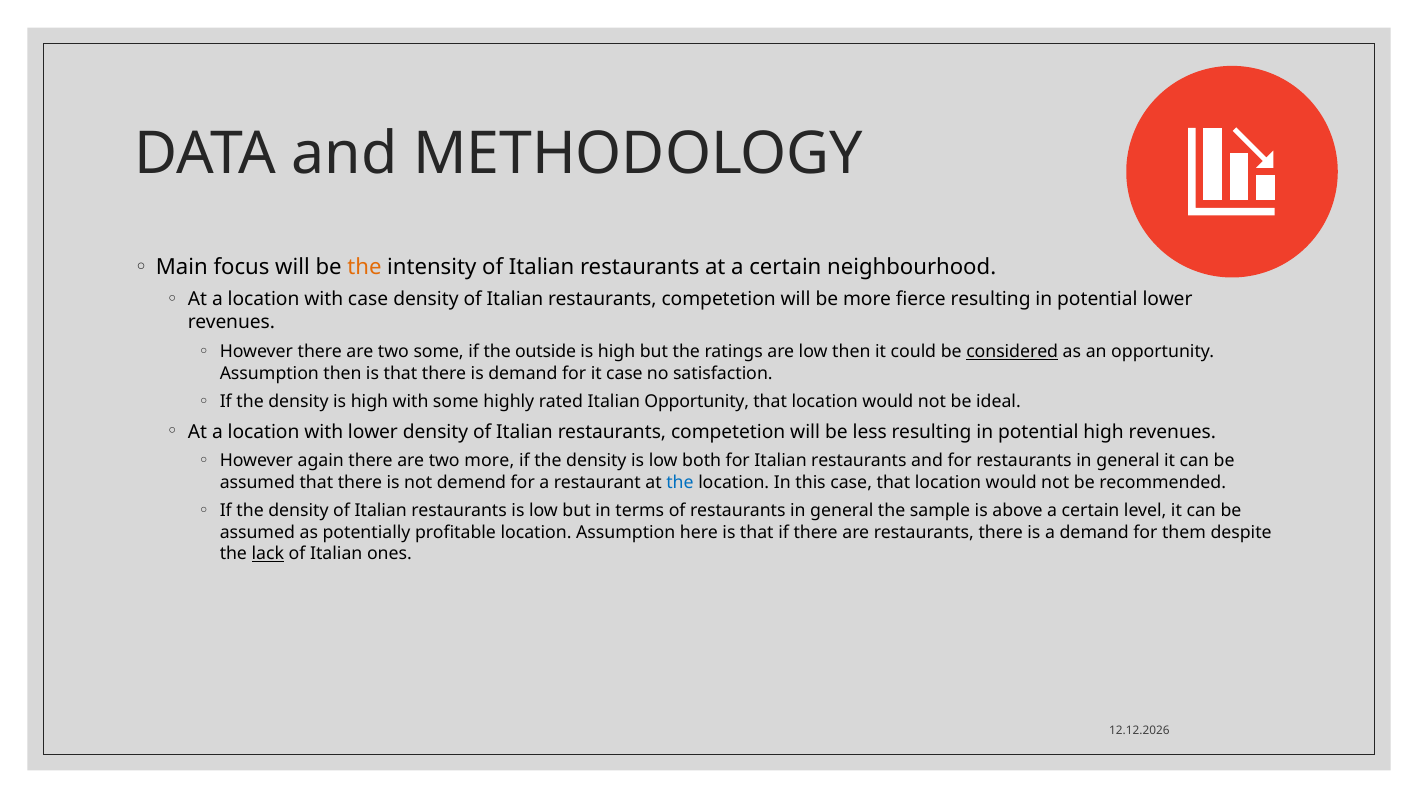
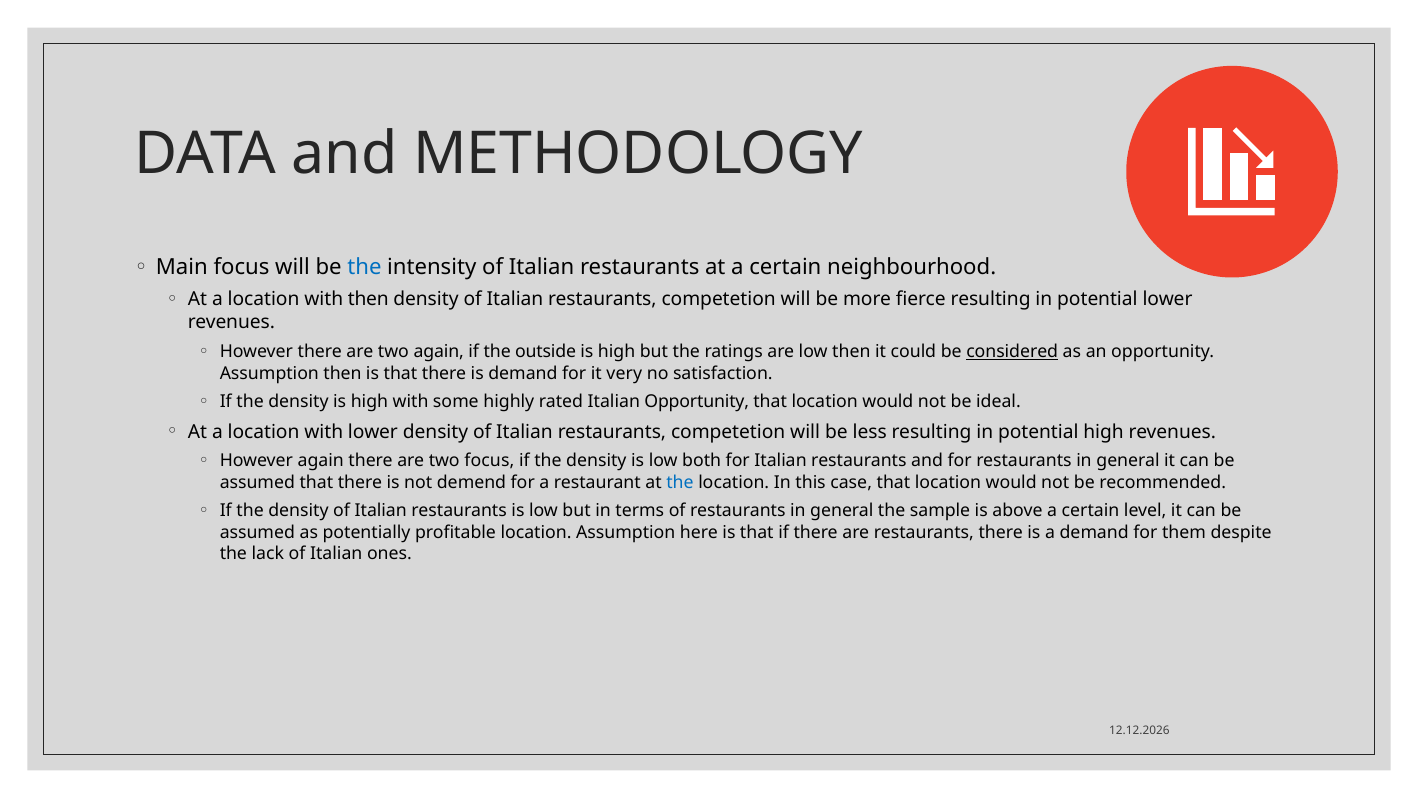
the at (364, 267) colour: orange -> blue
with case: case -> then
two some: some -> again
it case: case -> very
two more: more -> focus
lack underline: present -> none
